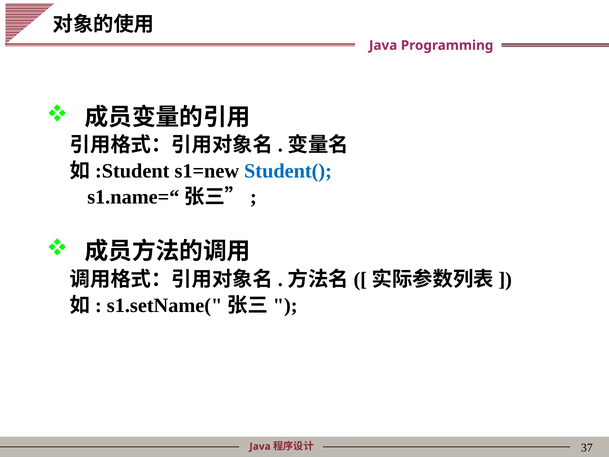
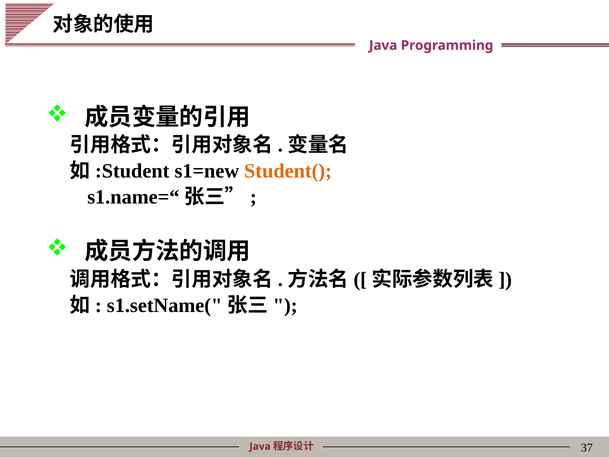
Student( colour: blue -> orange
